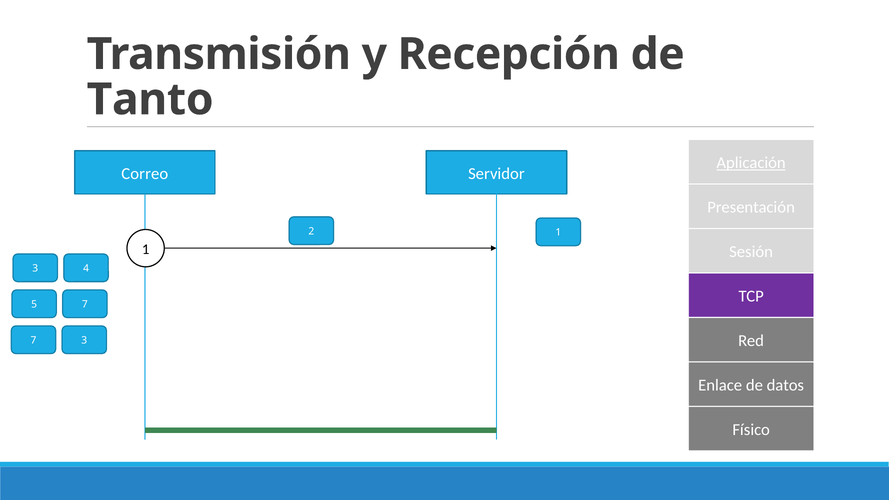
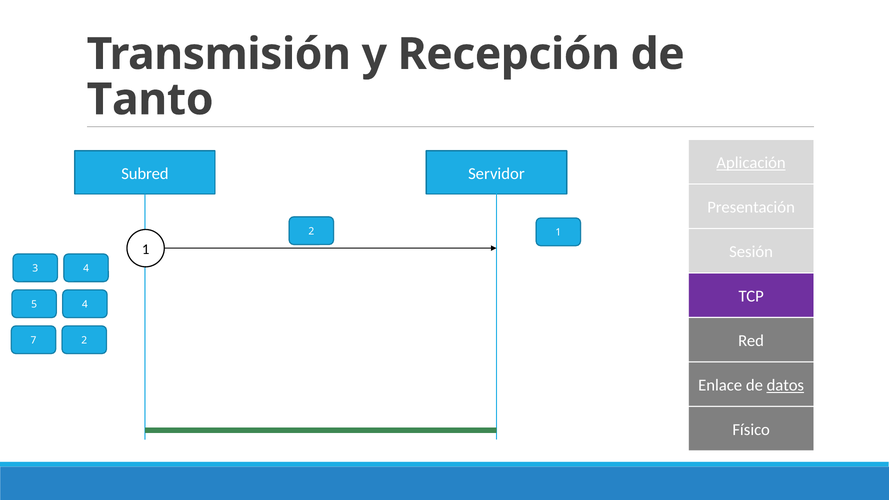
Correo: Correo -> Subred
5 7: 7 -> 4
7 3: 3 -> 2
datos underline: none -> present
